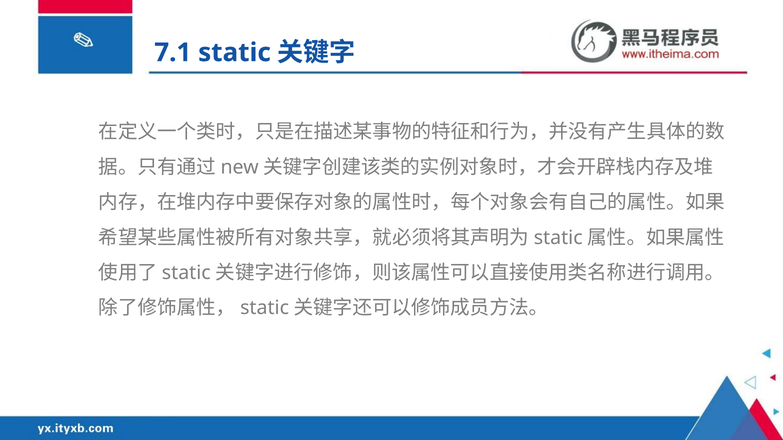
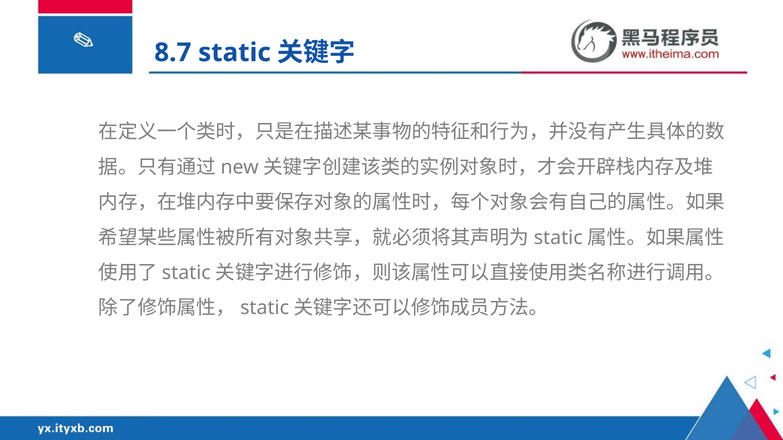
7.1: 7.1 -> 8.7
